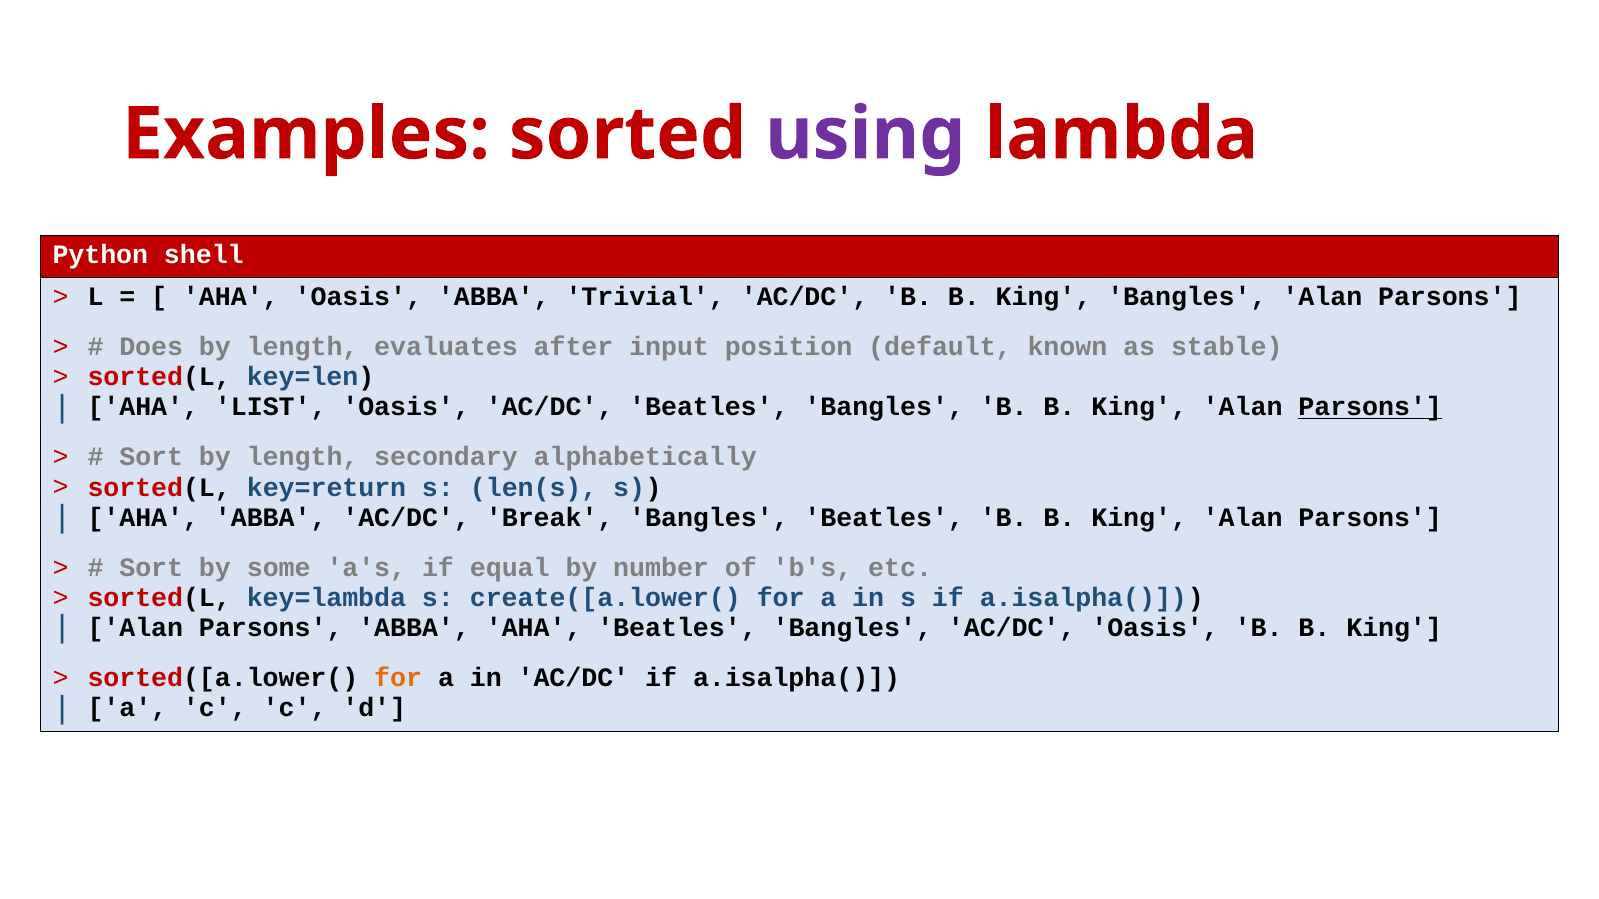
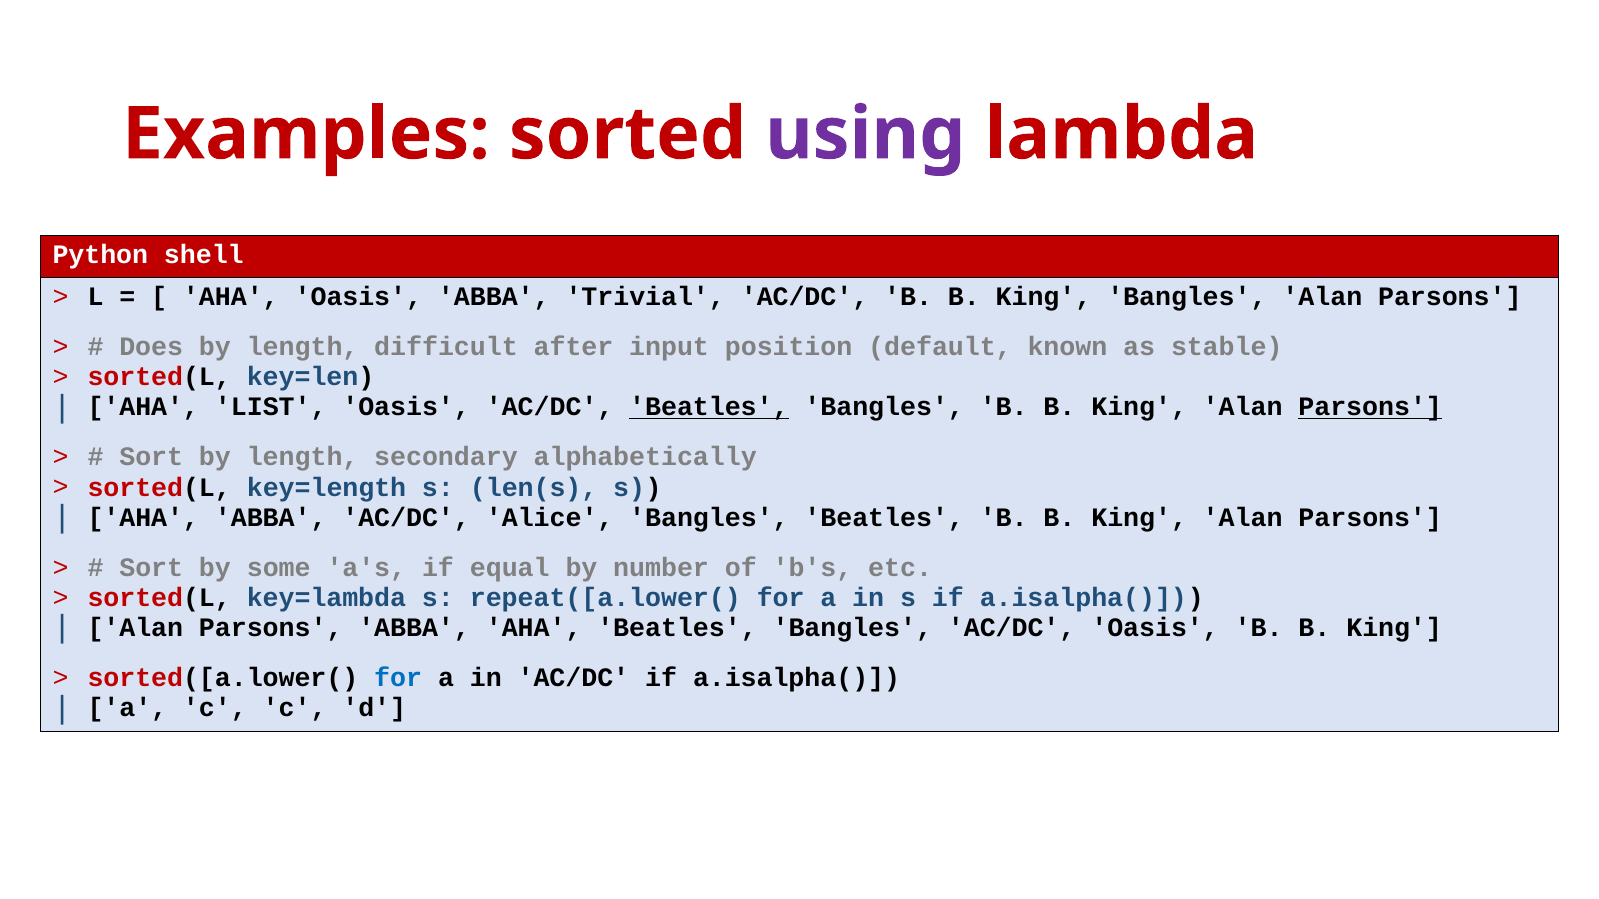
evaluates: evaluates -> difficult
Beatles at (709, 407) underline: none -> present
key=return: key=return -> key=length
Break: Break -> Alice
create([a.lower(: create([a.lower( -> repeat([a.lower(
for at (398, 678) colour: orange -> blue
